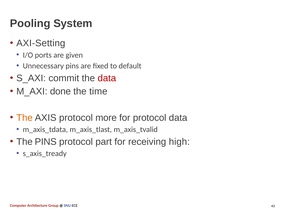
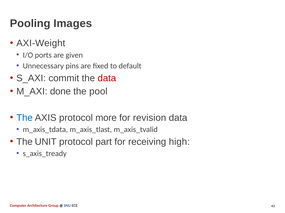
System: System -> Images
AXI-Setting: AXI-Setting -> AXI-Weight
time: time -> pool
The at (25, 118) colour: orange -> blue
for protocol: protocol -> revision
The PINS: PINS -> UNIT
